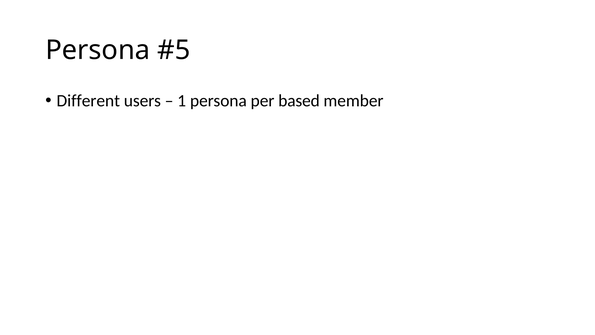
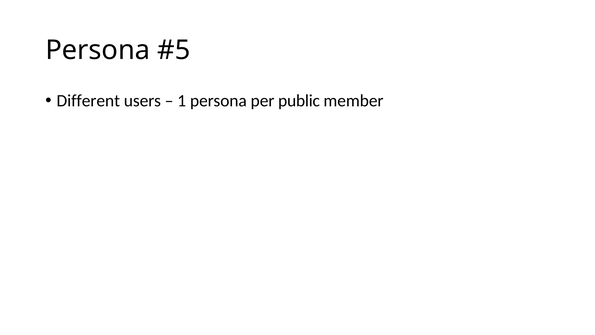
based: based -> public
